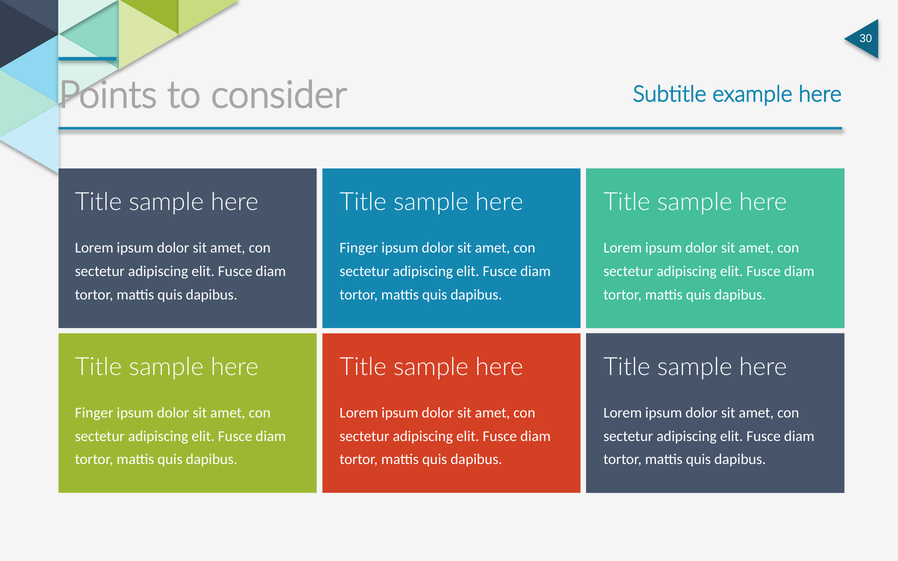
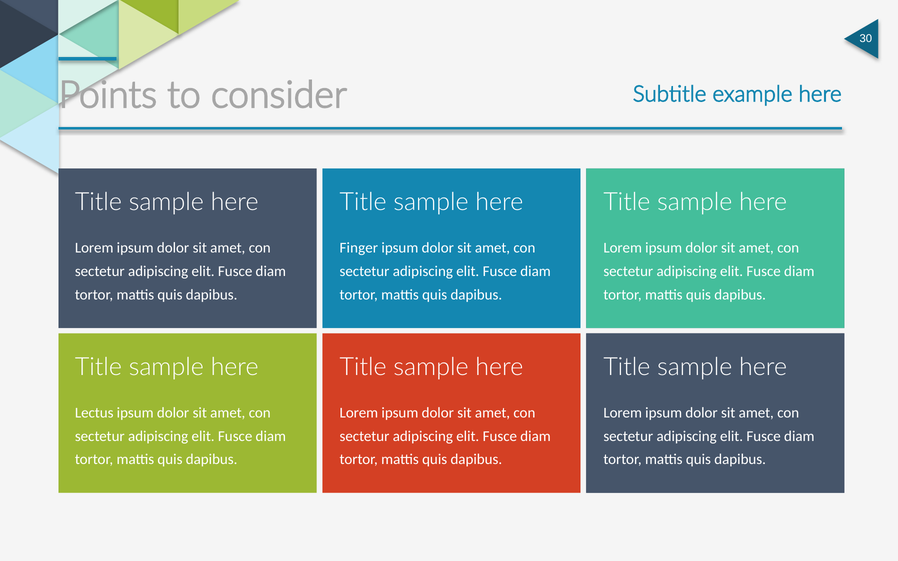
Finger at (94, 413): Finger -> Lectus
